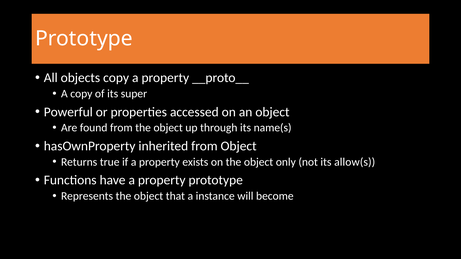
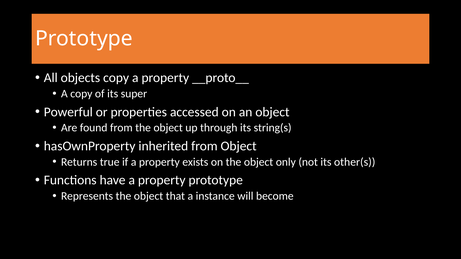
name(s: name(s -> string(s
allow(s: allow(s -> other(s
